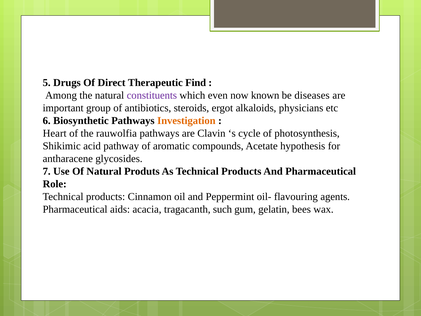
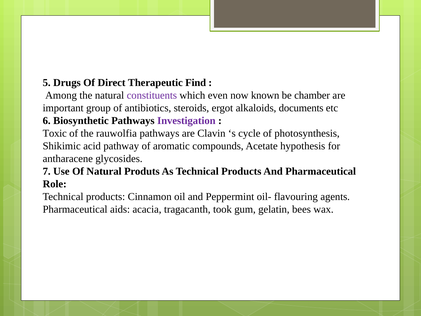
diseases: diseases -> chamber
physicians: physicians -> documents
Investigation colour: orange -> purple
Heart: Heart -> Toxic
such: such -> took
